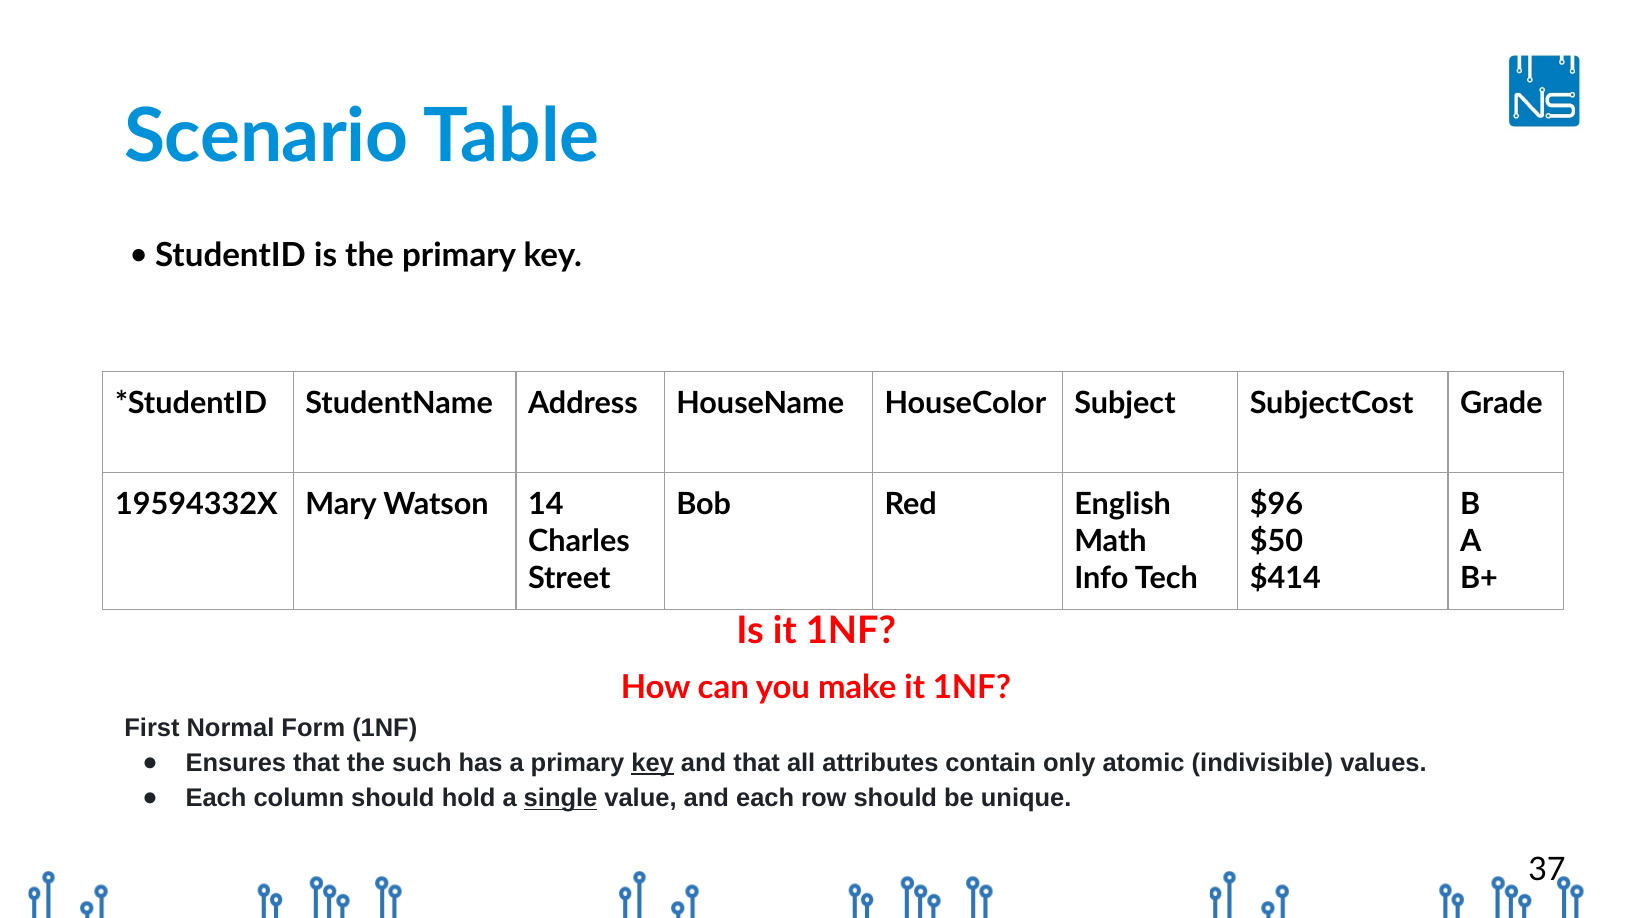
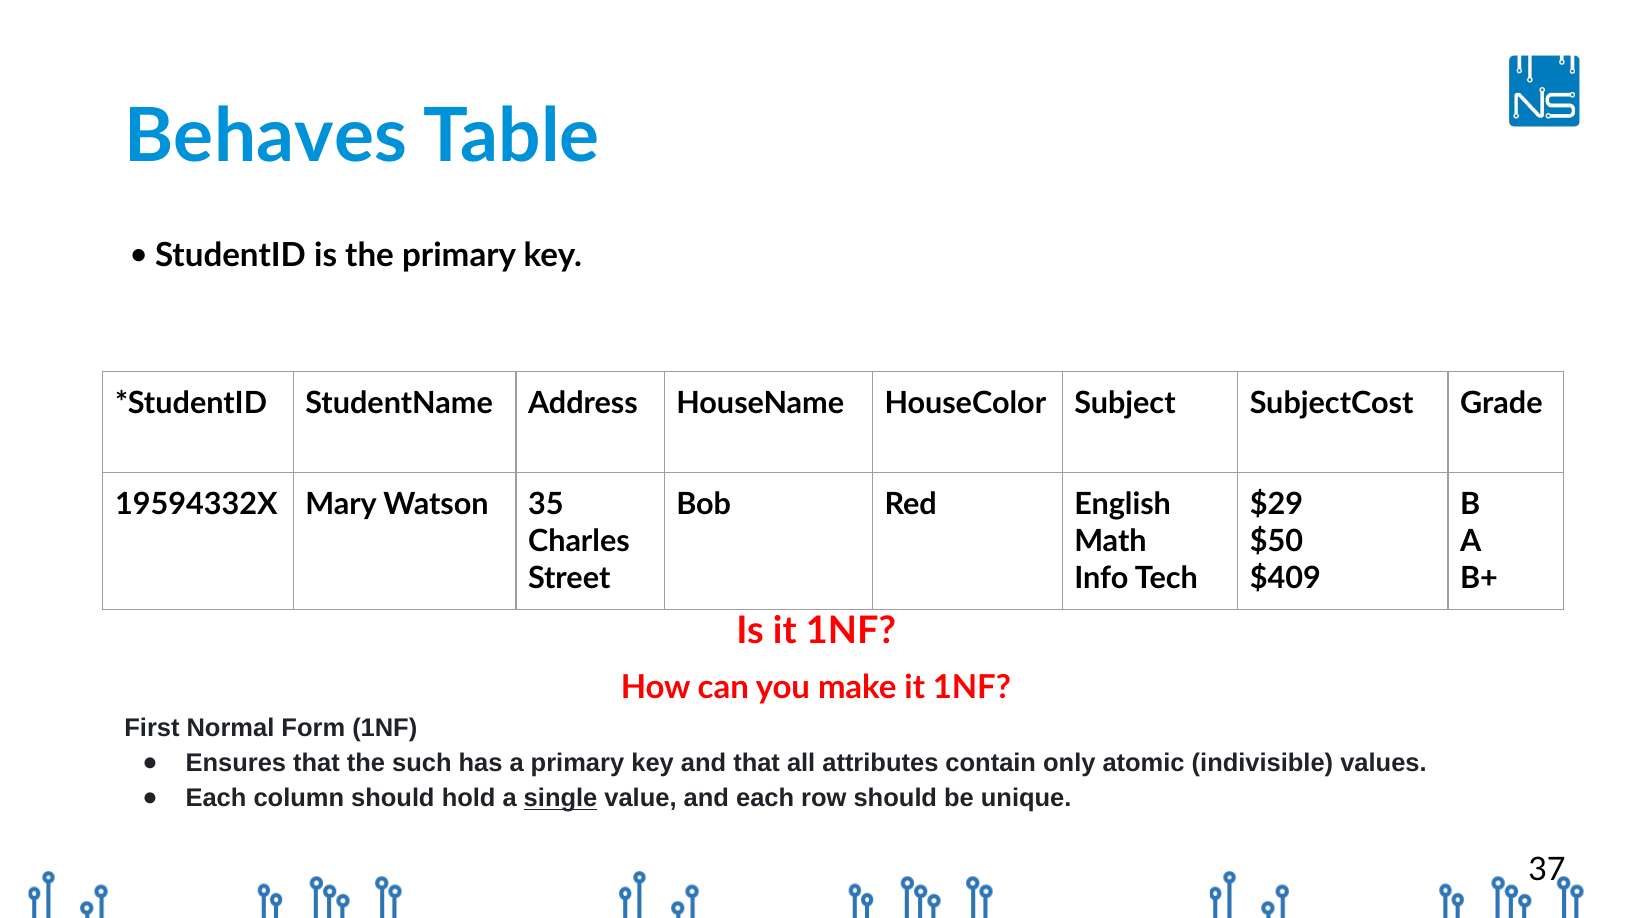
Scenario: Scenario -> Behaves
14: 14 -> 35
$96: $96 -> $29
$414: $414 -> $409
key at (653, 763) underline: present -> none
